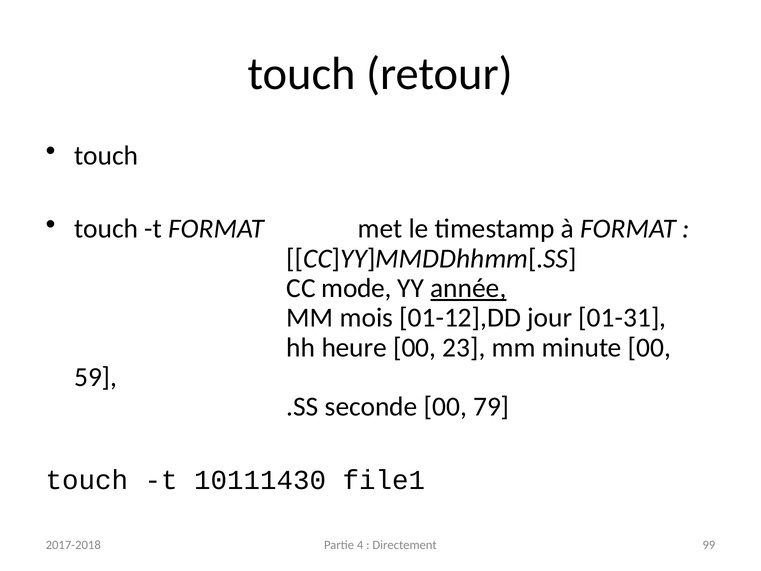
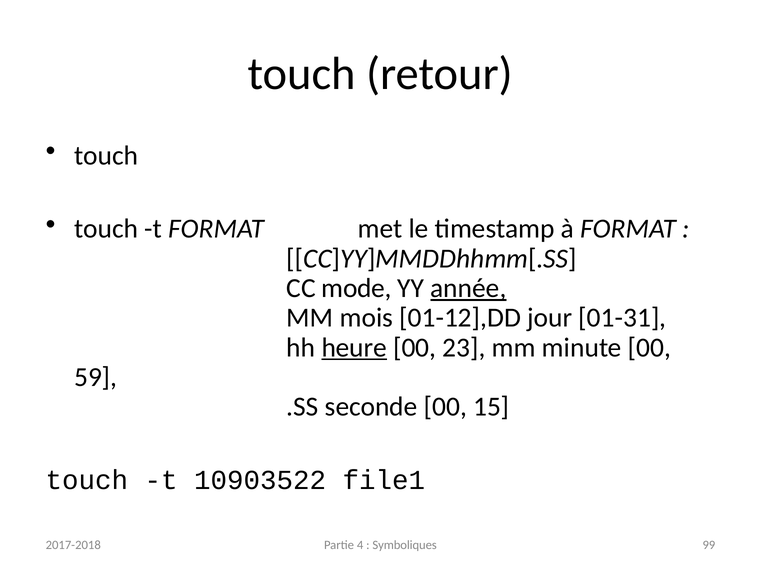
heure underline: none -> present
79: 79 -> 15
10111430: 10111430 -> 10903522
Directement: Directement -> Symboliques
